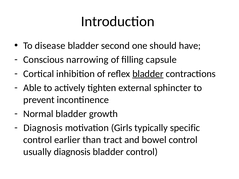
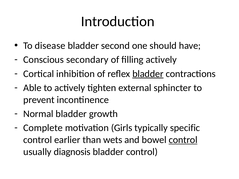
narrowing: narrowing -> secondary
filling capsule: capsule -> actively
Diagnosis at (43, 128): Diagnosis -> Complete
tract: tract -> wets
control at (183, 140) underline: none -> present
